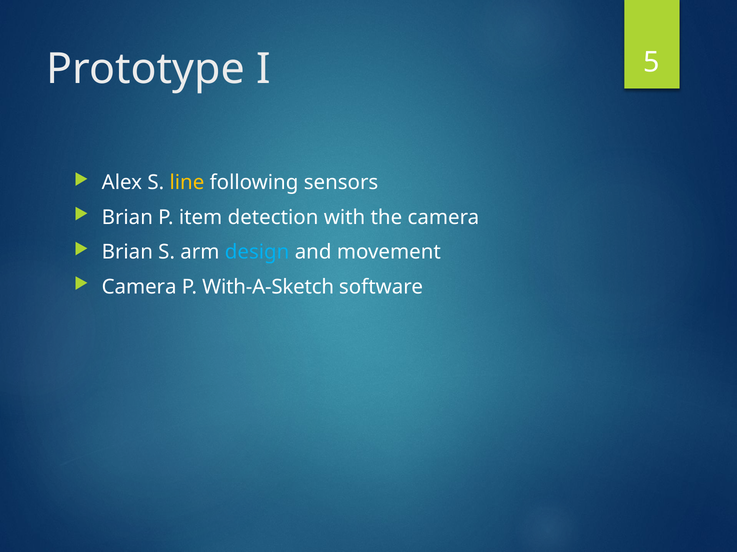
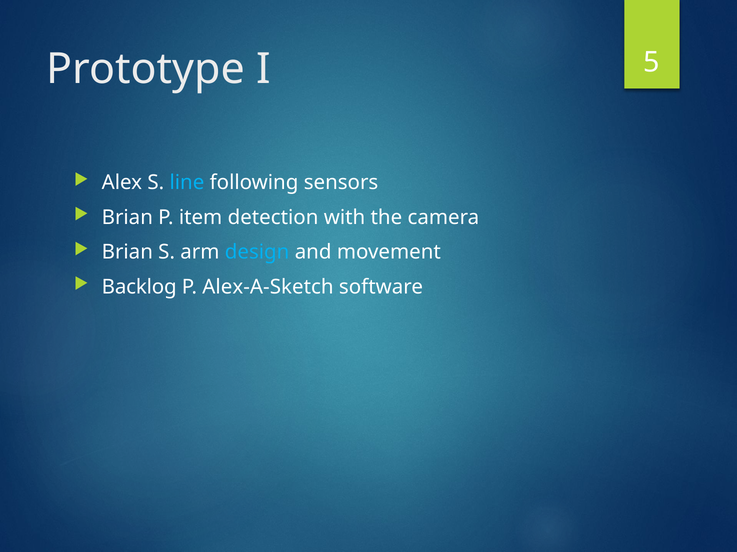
line colour: yellow -> light blue
Camera at (139, 287): Camera -> Backlog
With-A-Sketch: With-A-Sketch -> Alex-A-Sketch
